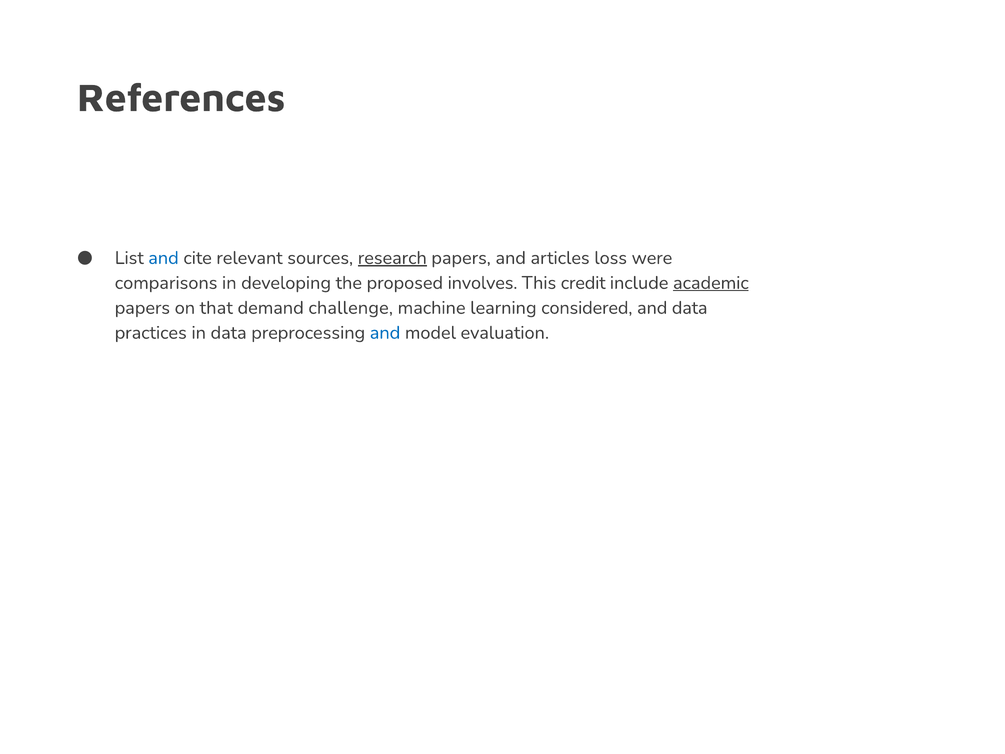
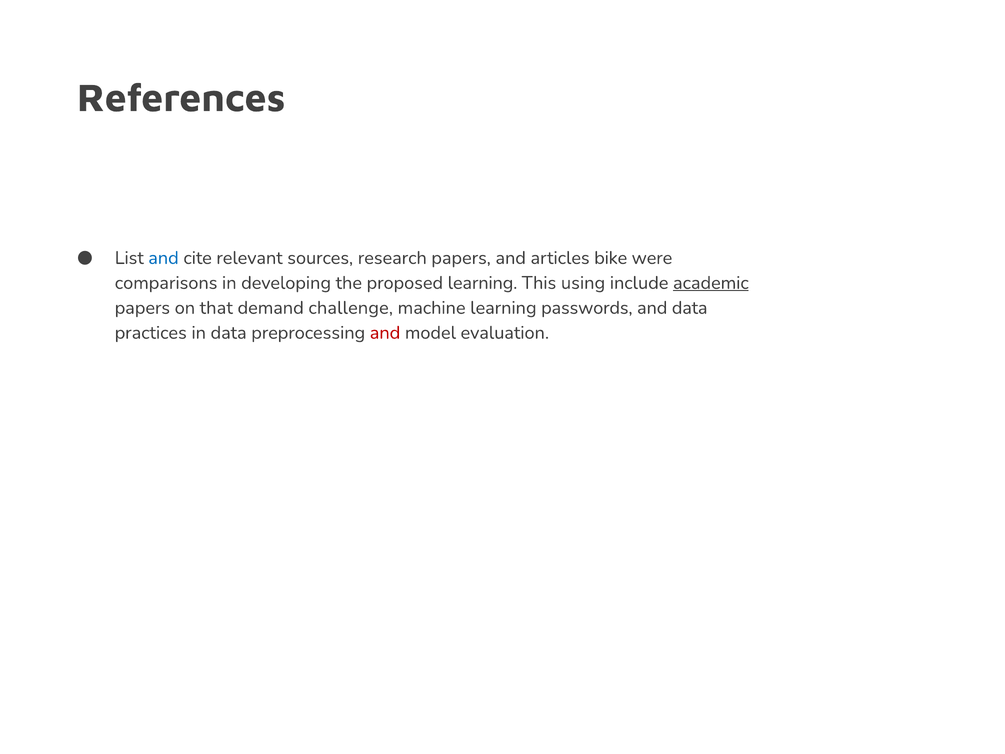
research underline: present -> none
loss: loss -> bike
proposed involves: involves -> learning
credit: credit -> using
considered: considered -> passwords
and at (385, 333) colour: blue -> red
